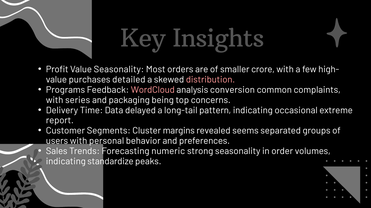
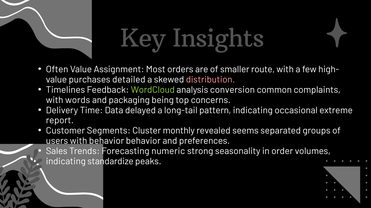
Profit: Profit -> Often
Value Seasonality: Seasonality -> Assignment
crore: crore -> route
Programs: Programs -> Timelines
WordCloud colour: pink -> light green
series: series -> words
margins: margins -> monthly
with personal: personal -> behavior
